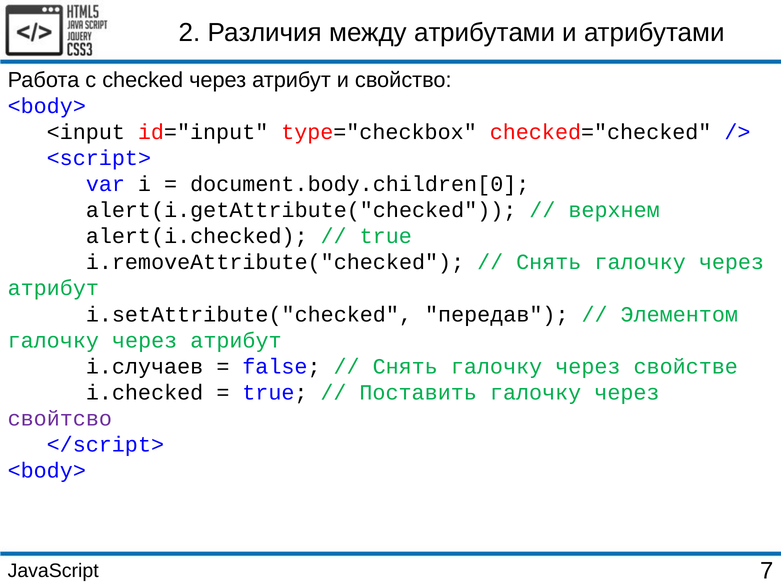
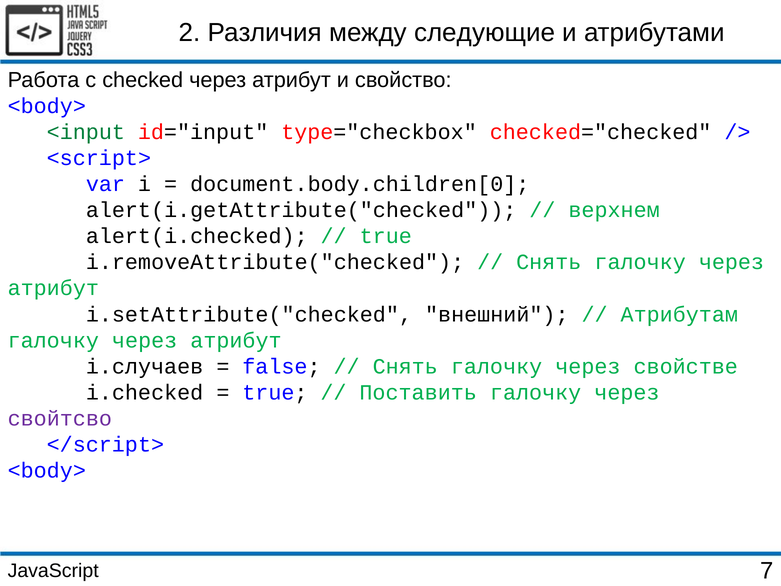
между атрибутами: атрибутами -> следующие
<input colour: black -> green
передав: передав -> внешний
Элементом: Элементом -> Атрибутам
